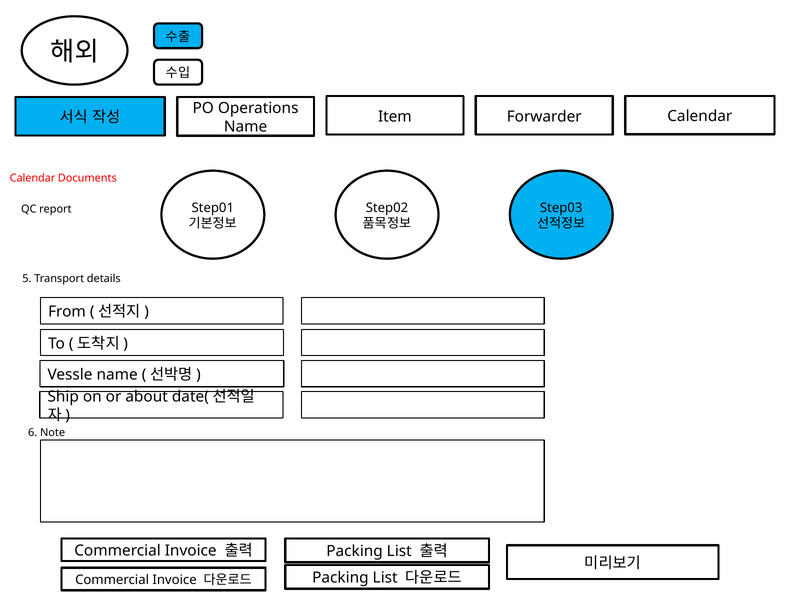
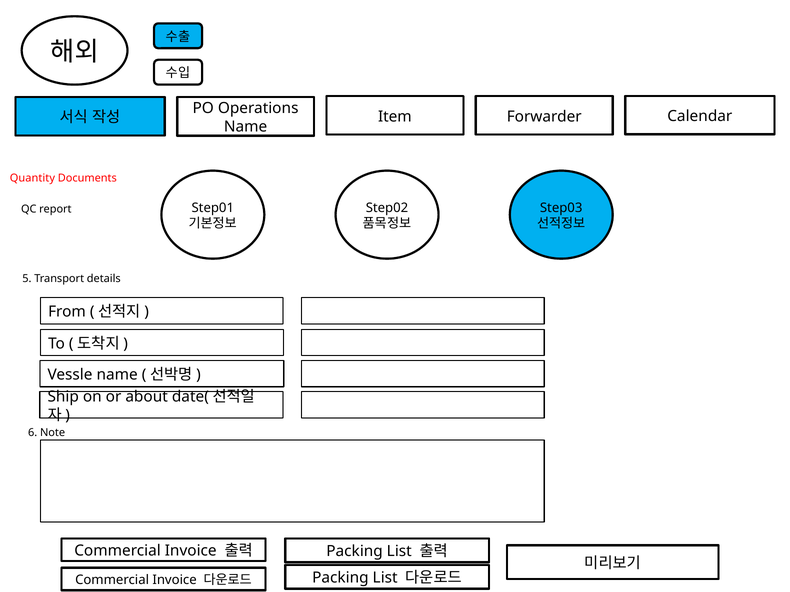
Calendar at (33, 178): Calendar -> Quantity
